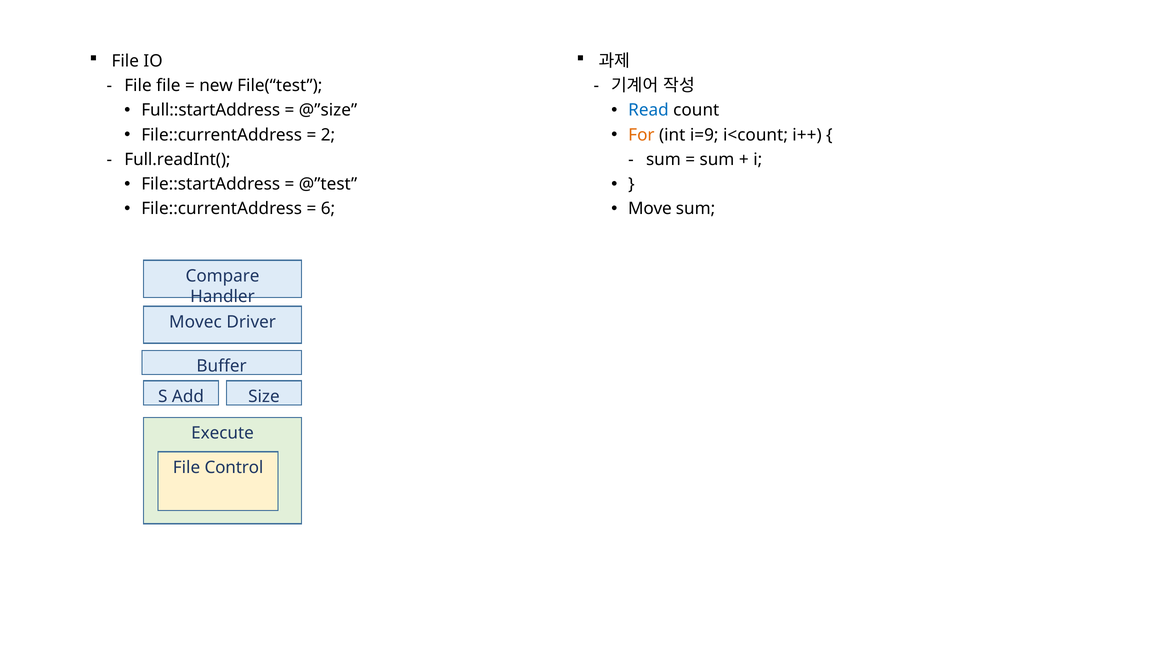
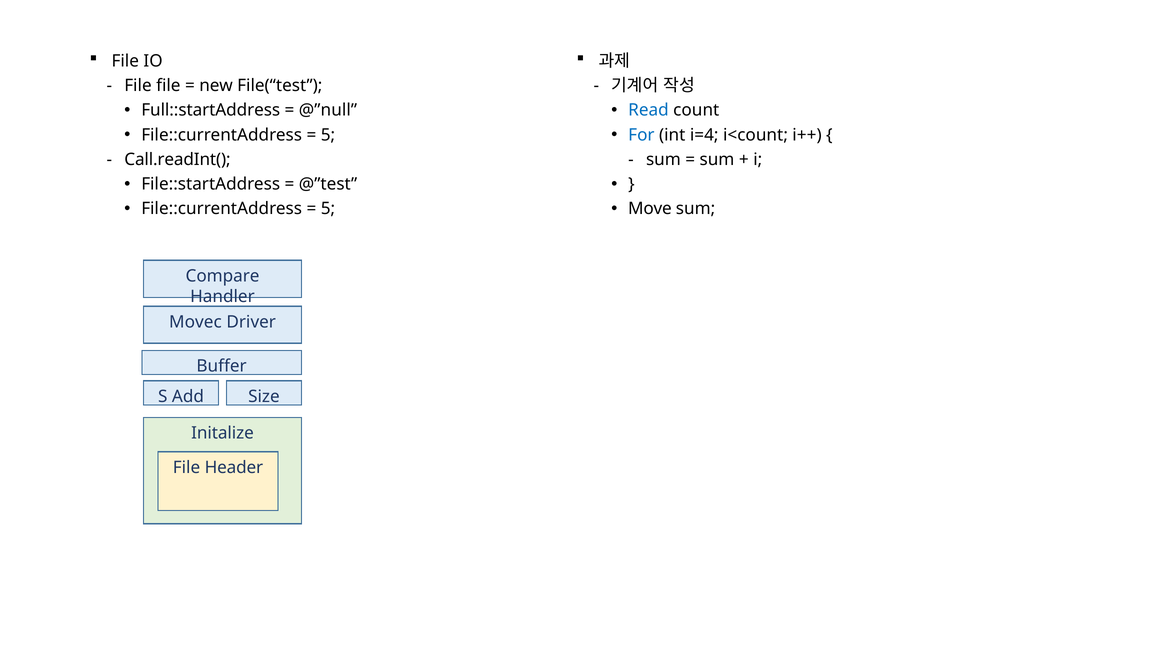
@”size: @”size -> @”null
2 at (328, 135): 2 -> 5
For colour: orange -> blue
i=9: i=9 -> i=4
Full.readInt(: Full.readInt( -> Call.readInt(
6 at (328, 209): 6 -> 5
Execute: Execute -> Initalize
Control: Control -> Header
